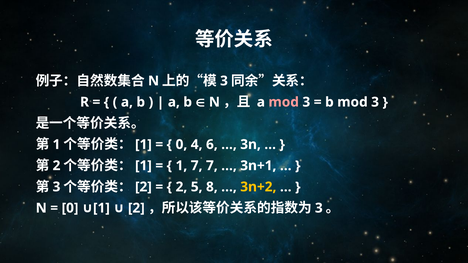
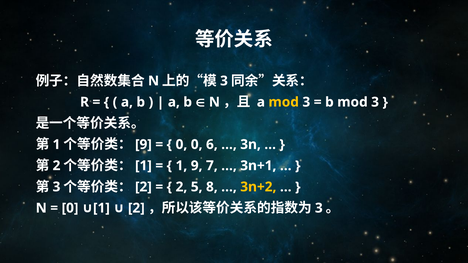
mod at (284, 102) colour: pink -> yellow
1 at (143, 145): 1 -> 9
0 4: 4 -> 0
1 7: 7 -> 9
